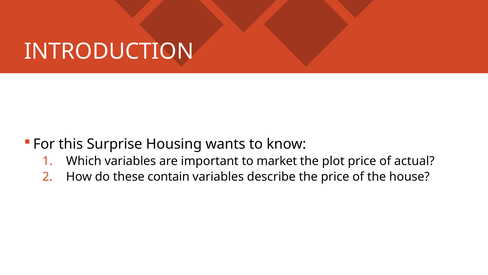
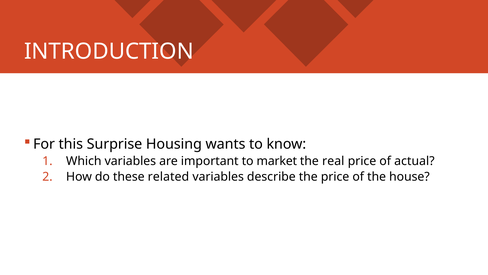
plot: plot -> real
contain: contain -> related
